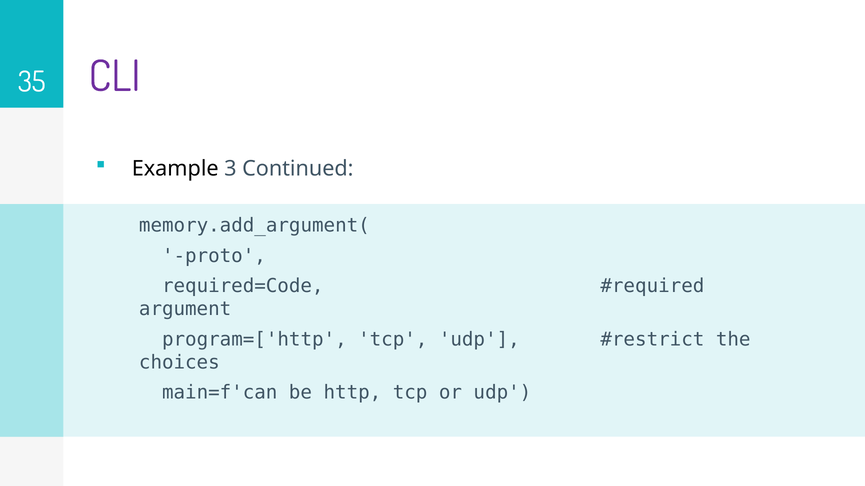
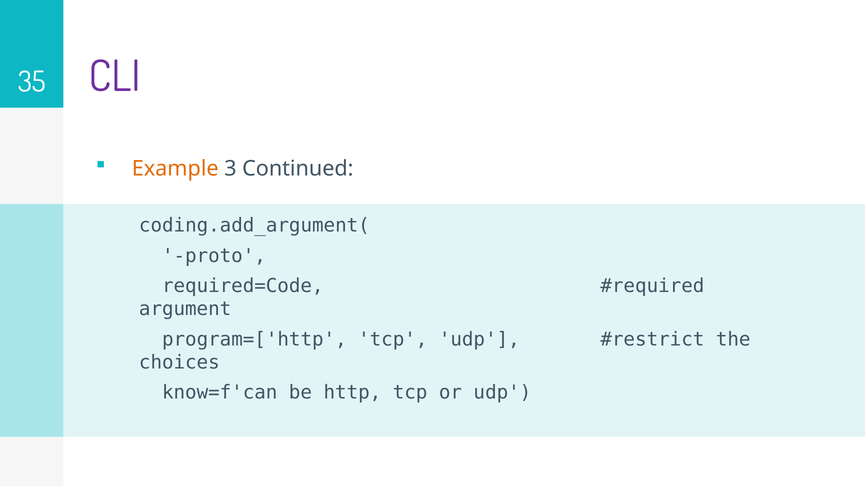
Example colour: black -> orange
memory.add_argument(: memory.add_argument( -> coding.add_argument(
main=f'can: main=f'can -> know=f'can
